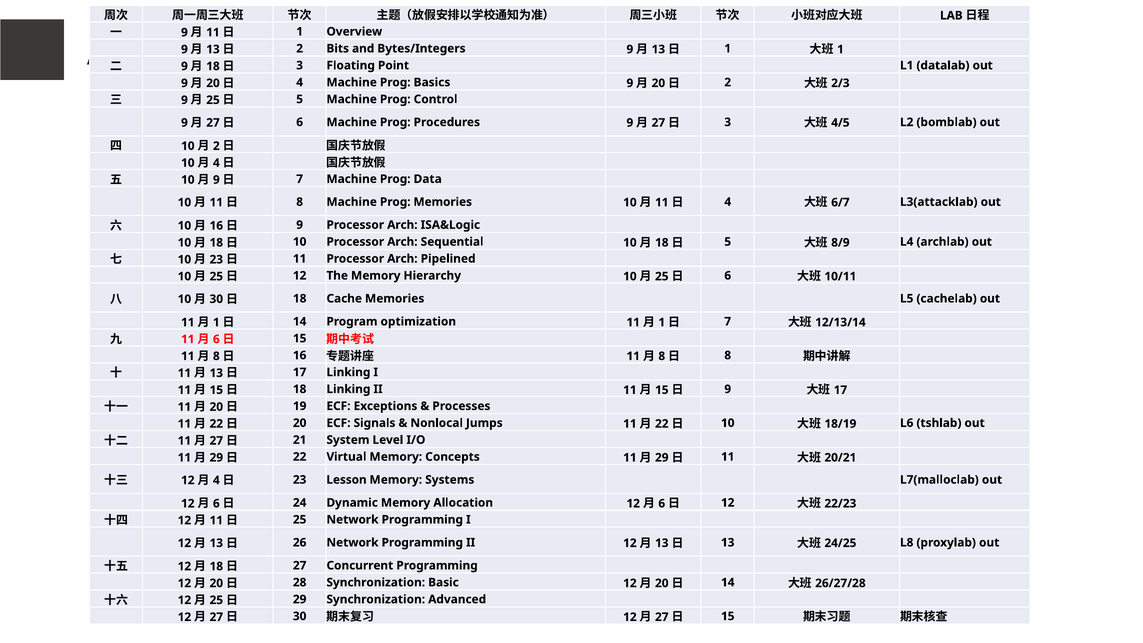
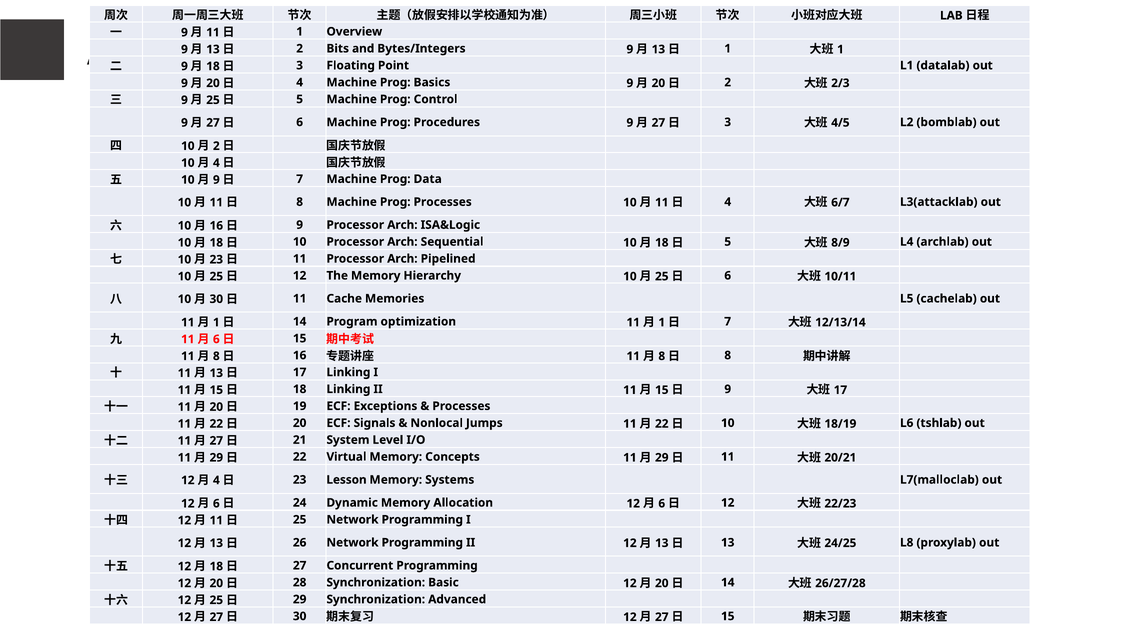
Prog Memories: Memories -> Processes
18 at (300, 299): 18 -> 11
